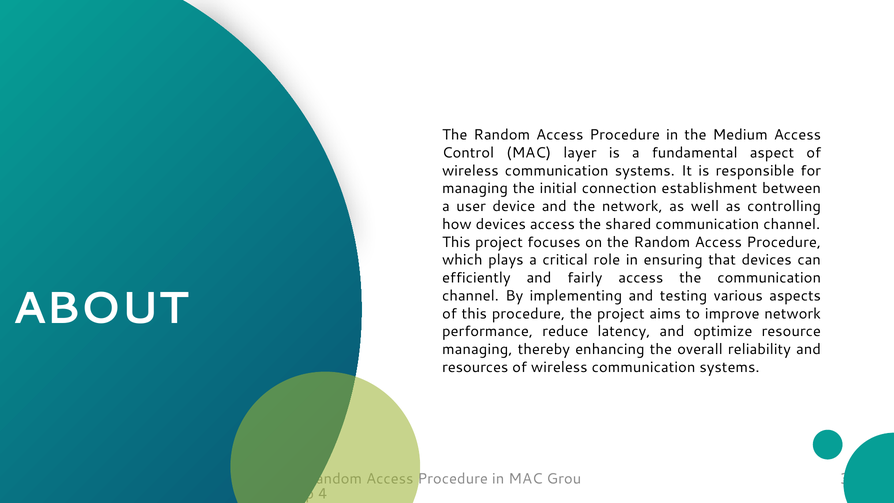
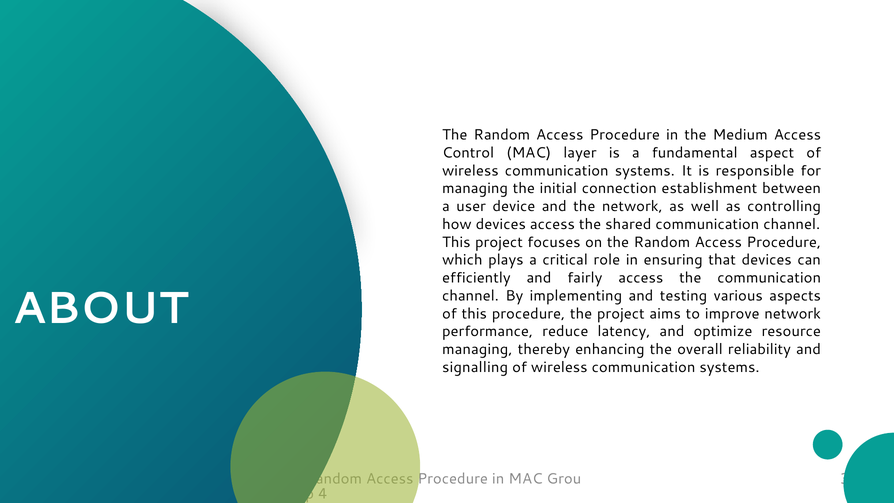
resources: resources -> signalling
